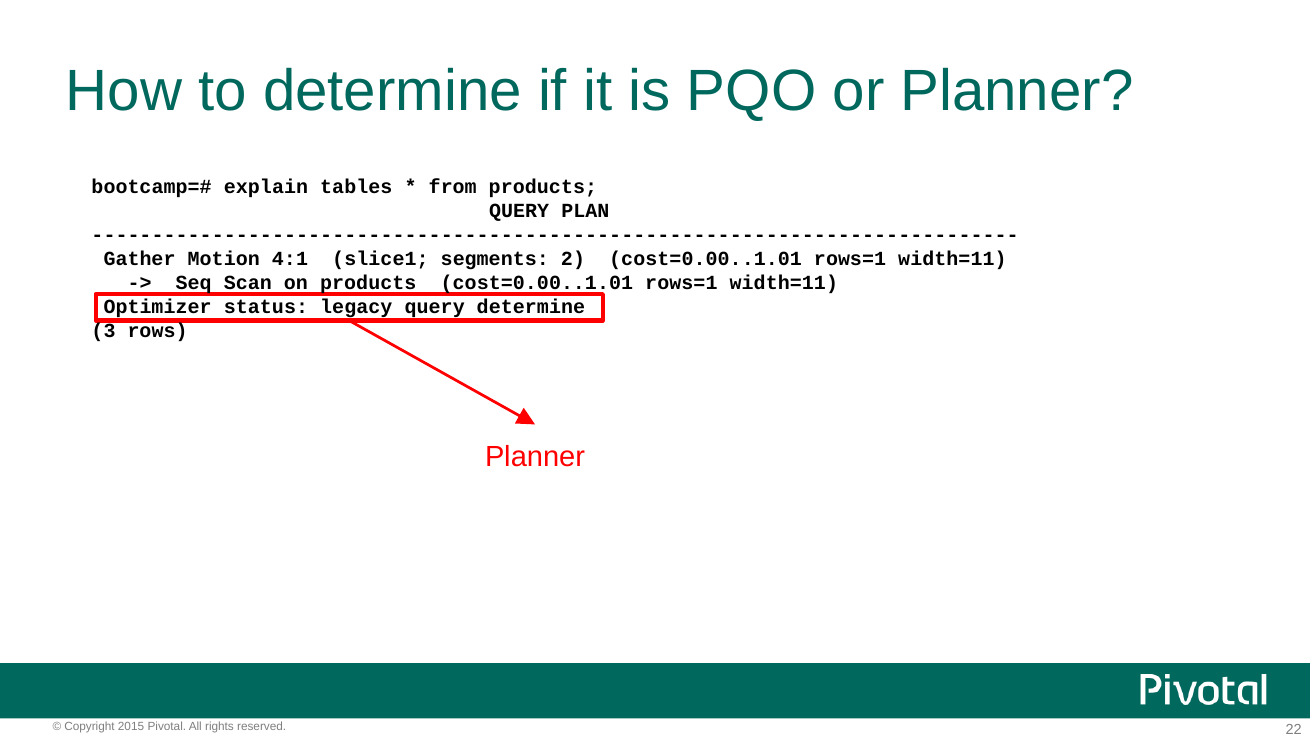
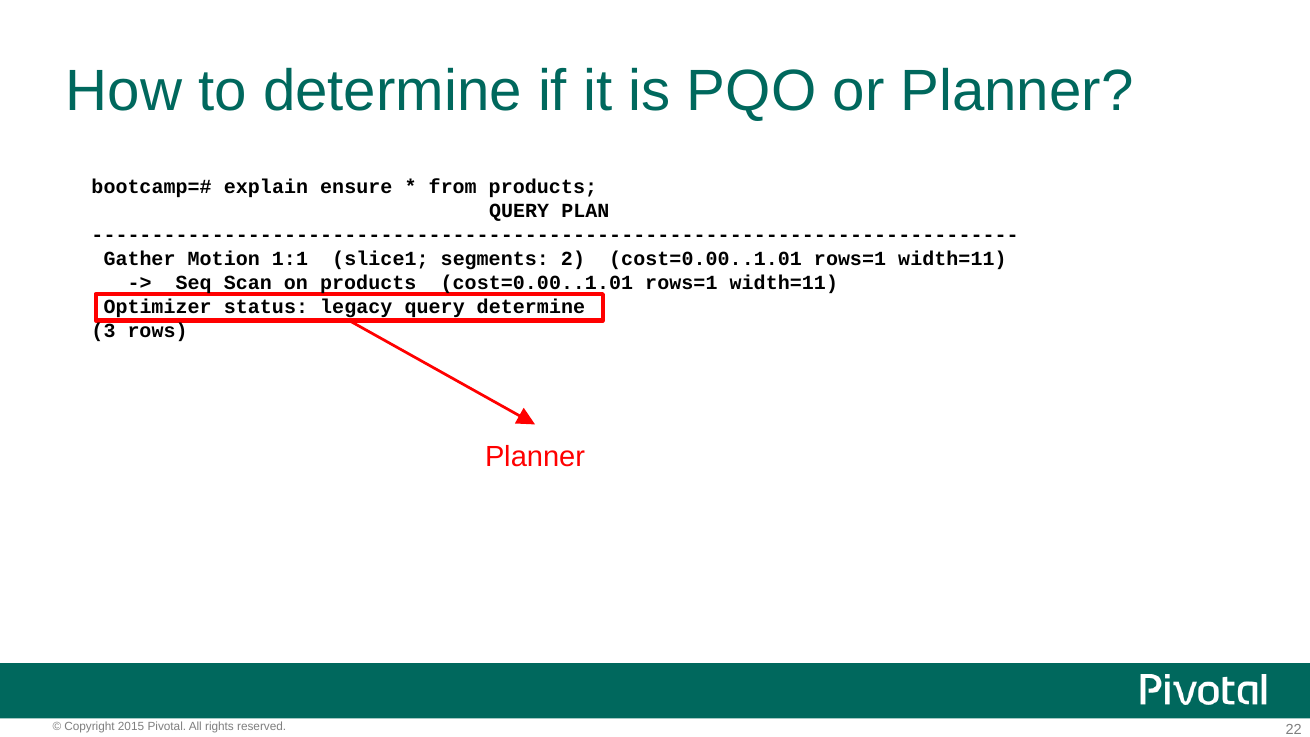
tables: tables -> ensure
4:1: 4:1 -> 1:1
